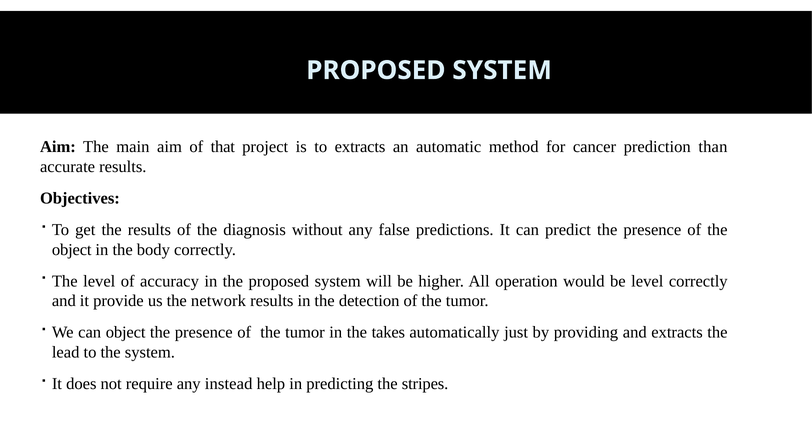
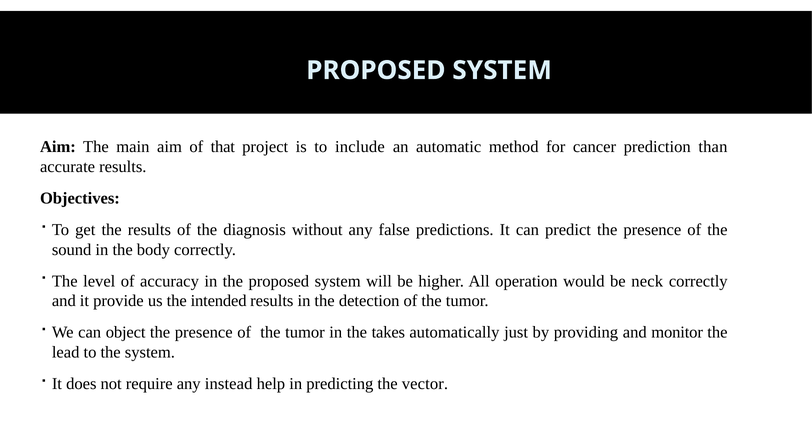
to extracts: extracts -> include
object at (72, 250): object -> sound
be level: level -> neck
network: network -> intended
and extracts: extracts -> monitor
stripes: stripes -> vector
